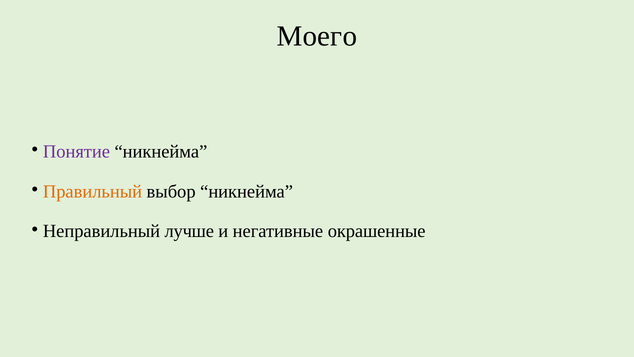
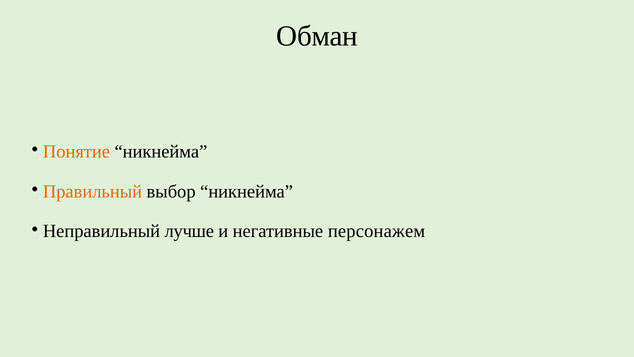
Моего: Моего -> Обман
Понятие colour: purple -> orange
окрашенные: окрашенные -> персонажем
